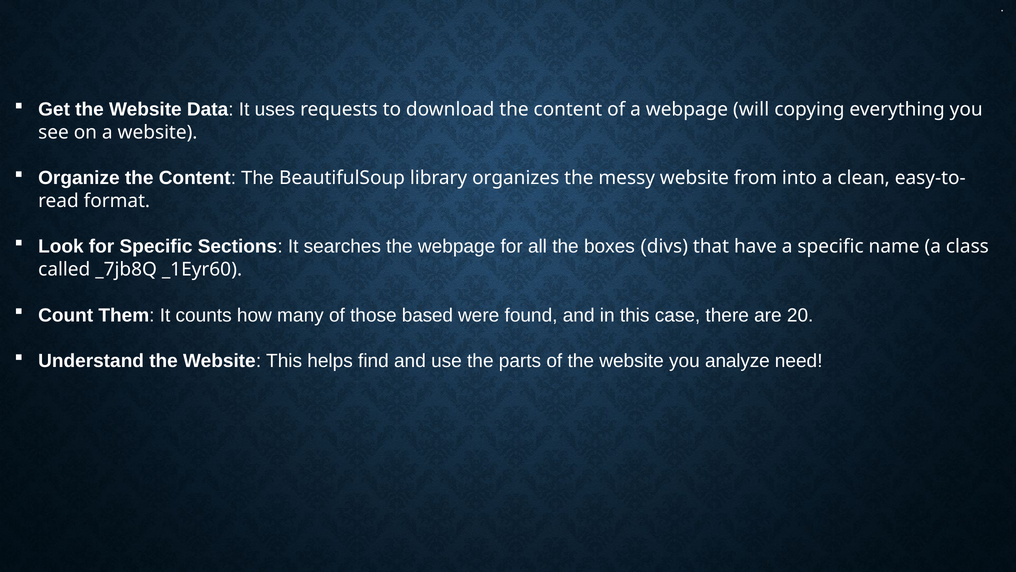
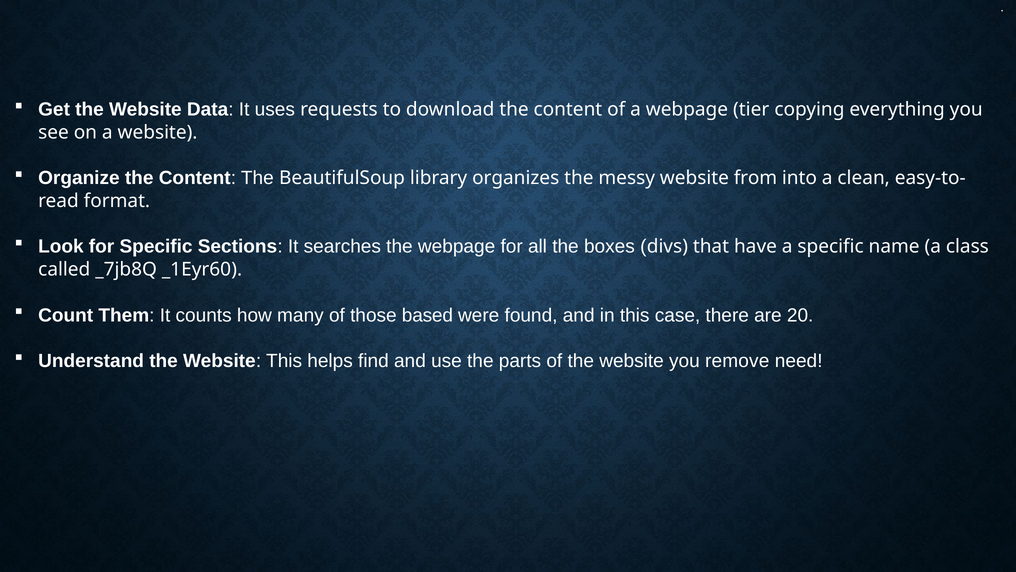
will: will -> tier
analyze: analyze -> remove
